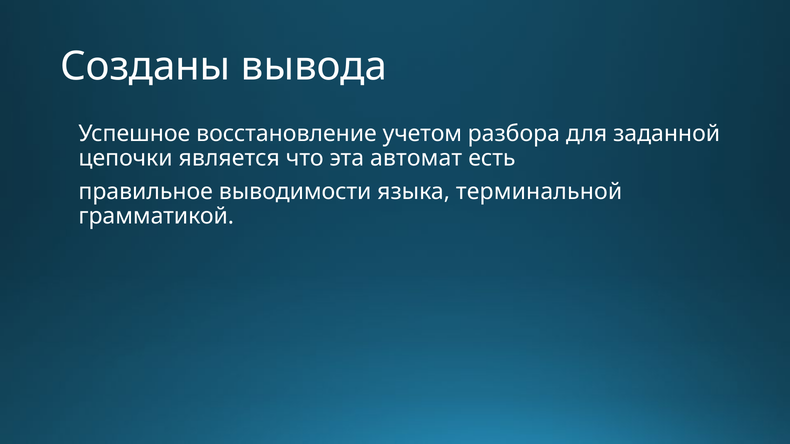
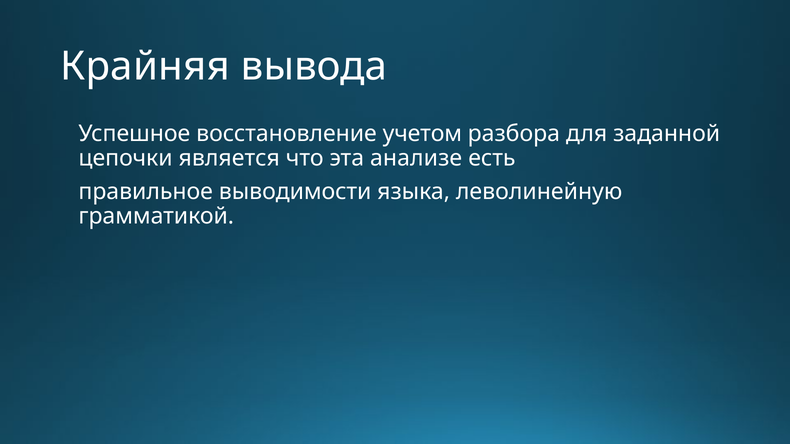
Созданы: Созданы -> Крайняя
автомат: автомат -> анализе
терминальной: терминальной -> леволинейную
